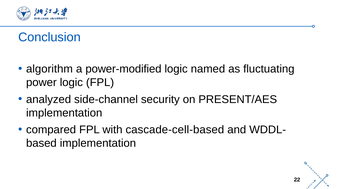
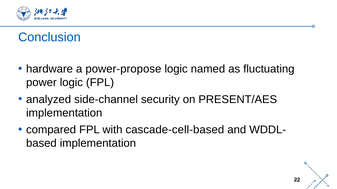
algorithm: algorithm -> hardware
power-modified: power-modified -> power-propose
